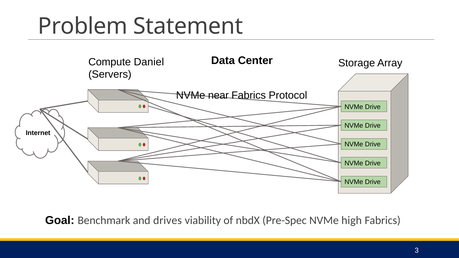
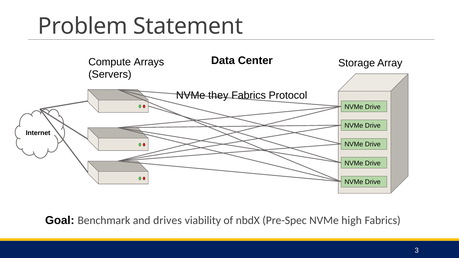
Daniel: Daniel -> Arrays
near: near -> they
